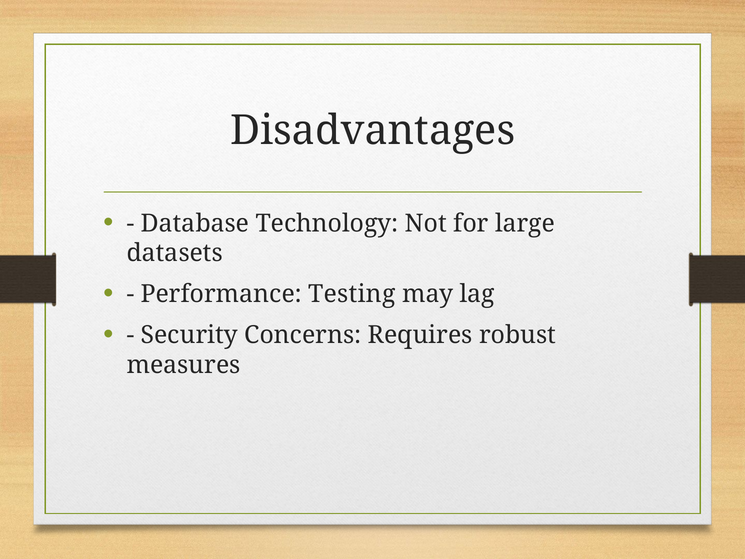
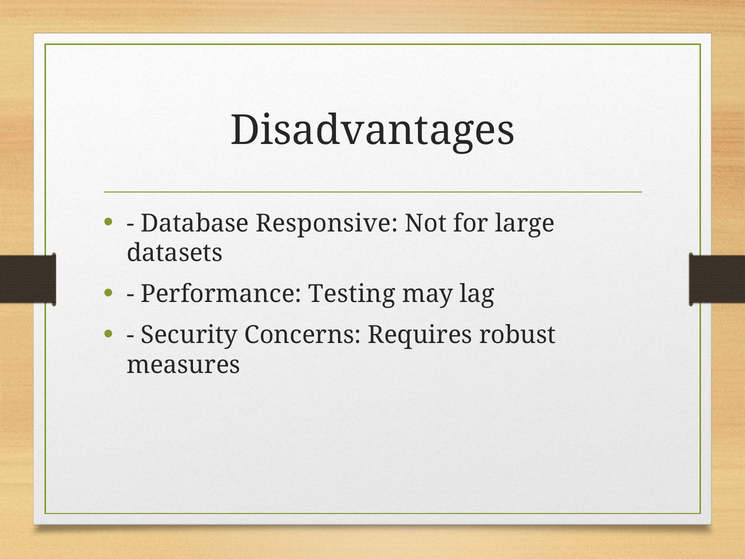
Technology: Technology -> Responsive
